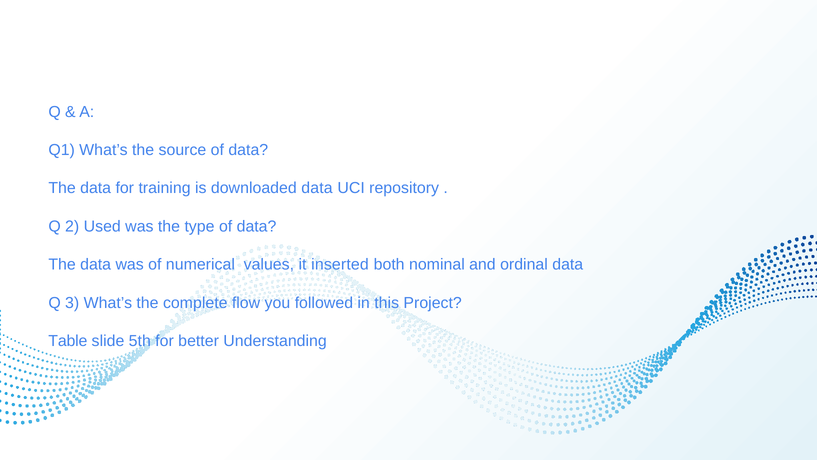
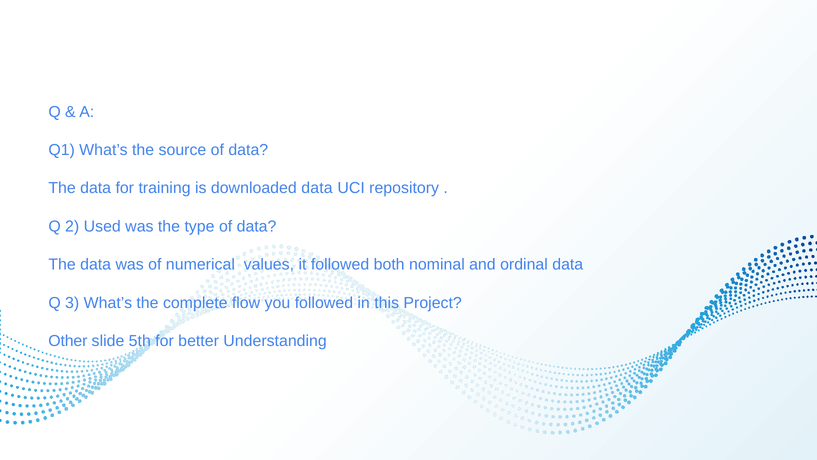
it inserted: inserted -> followed
Table: Table -> Other
